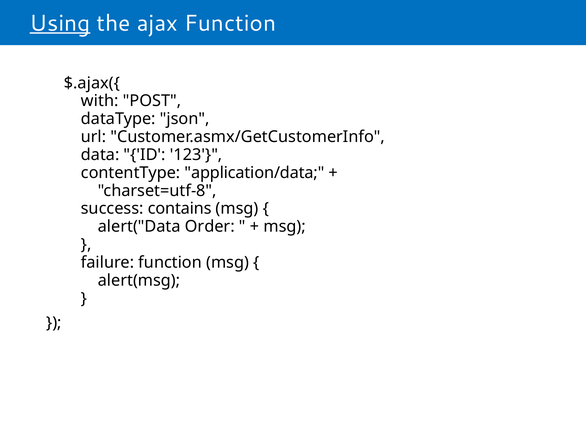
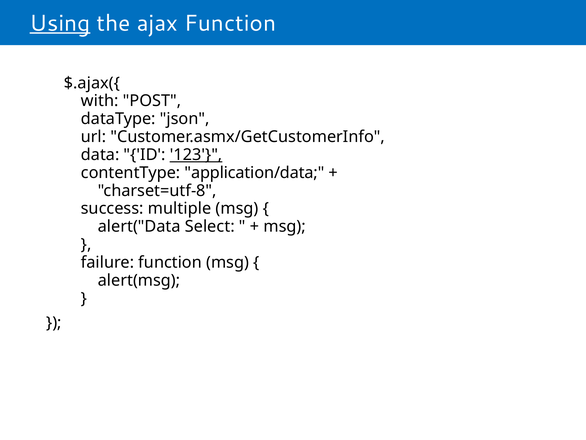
123 underline: none -> present
contains: contains -> multiple
Order: Order -> Select
